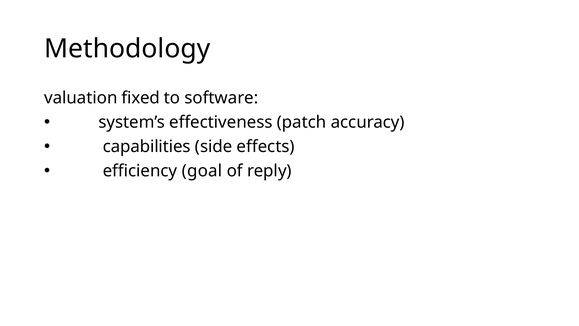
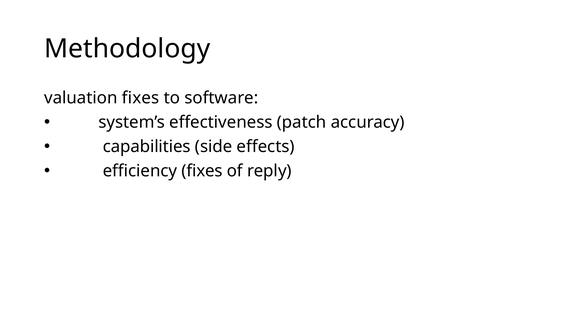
valuation fixed: fixed -> fixes
efficiency goal: goal -> fixes
